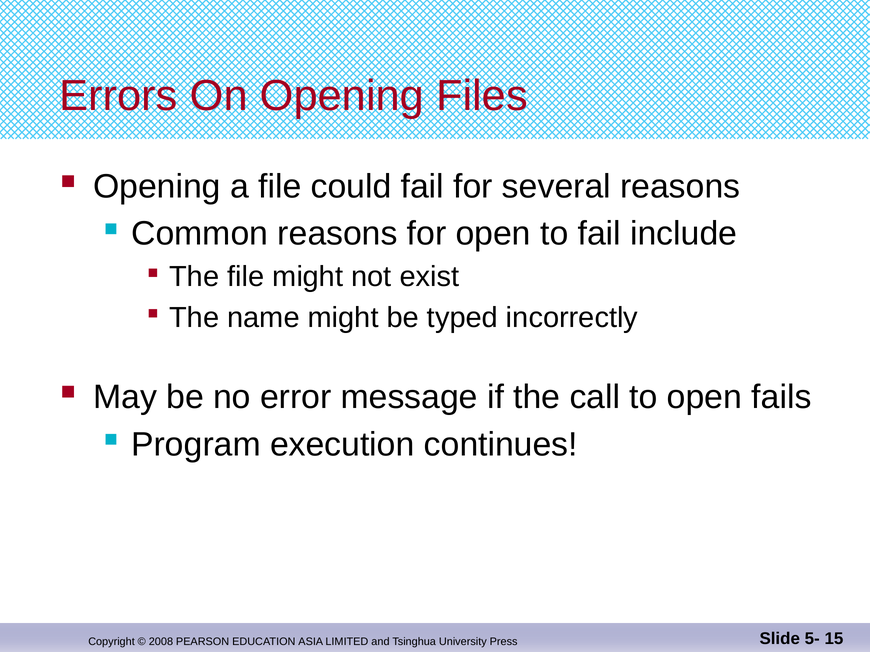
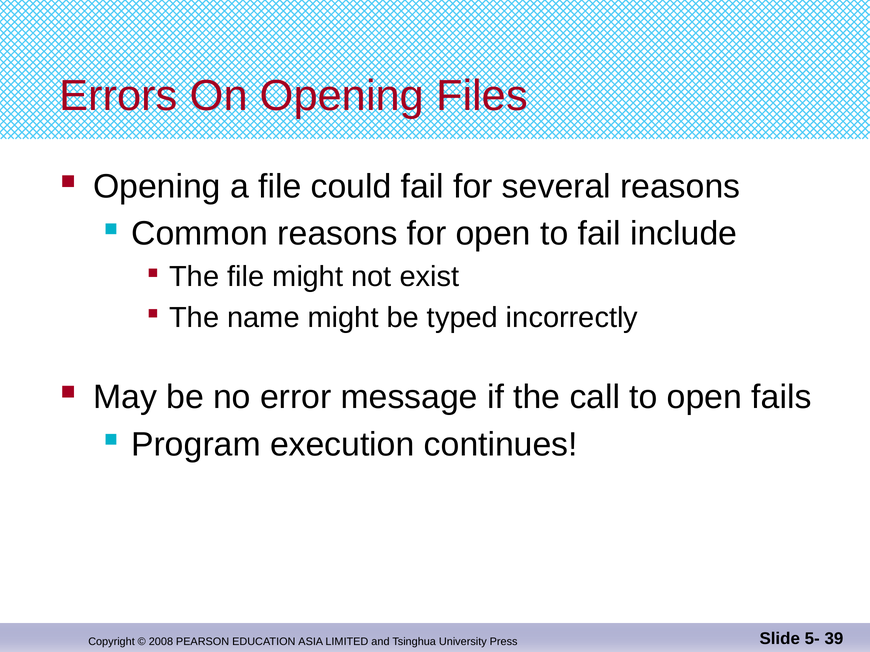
15: 15 -> 39
